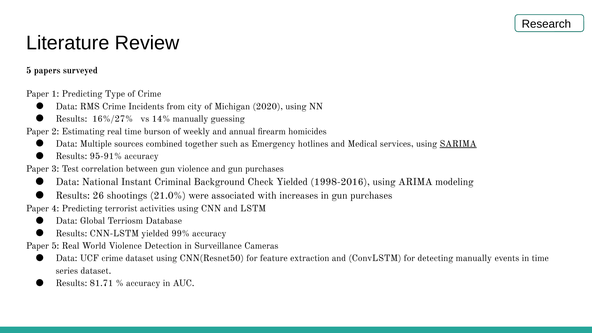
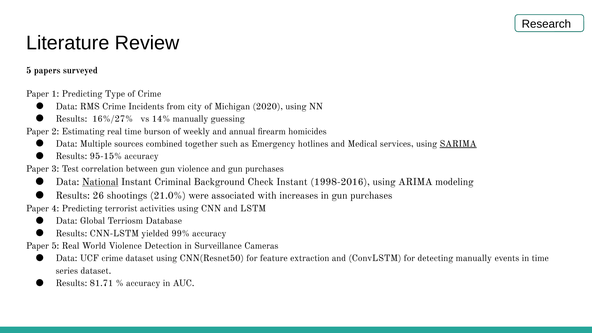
95-91%: 95-91% -> 95-15%
National underline: none -> present
Check Yielded: Yielded -> Instant
